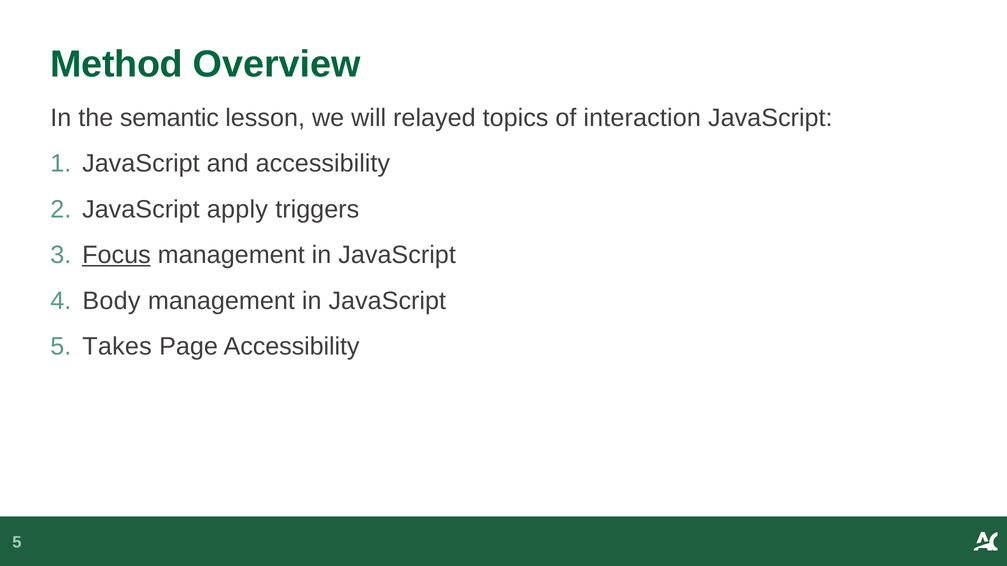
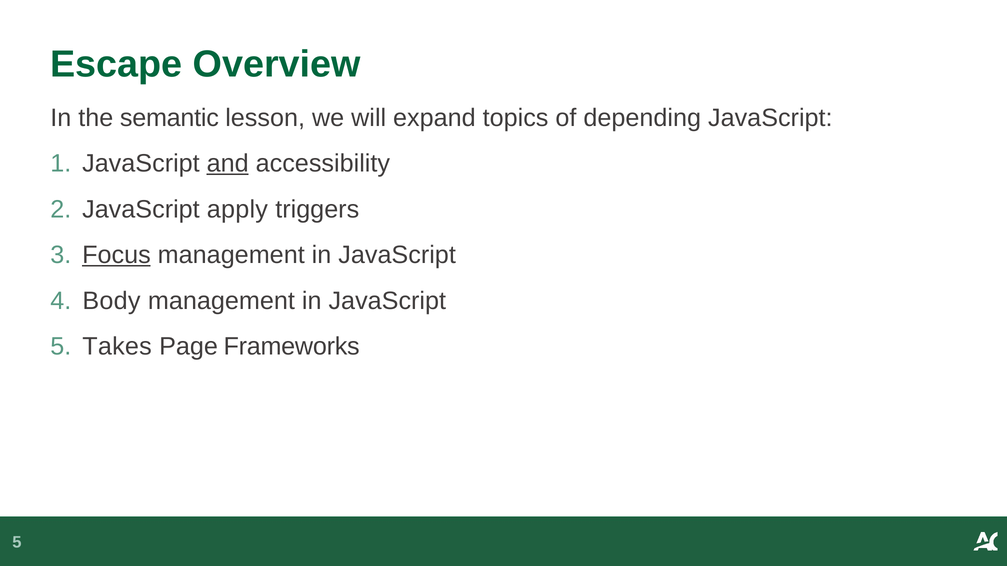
Method: Method -> Escape
relayed: relayed -> expand
interaction: interaction -> depending
and underline: none -> present
Page Accessibility: Accessibility -> Frameworks
